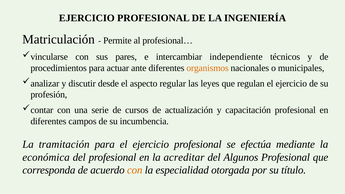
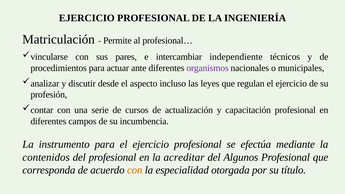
organismos colour: orange -> purple
regular: regular -> incluso
tramitación: tramitación -> instrumento
económica: económica -> contenidos
